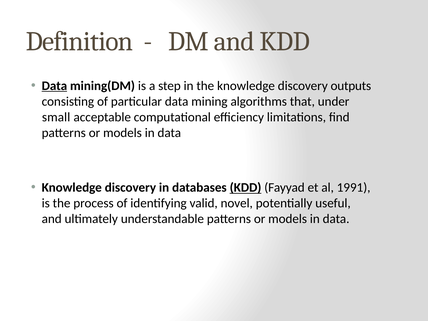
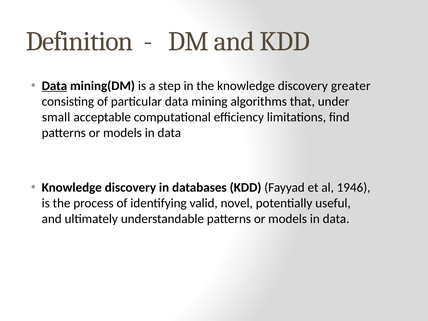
outputs: outputs -> greater
KDD at (246, 188) underline: present -> none
1991: 1991 -> 1946
